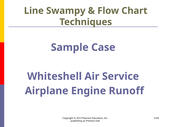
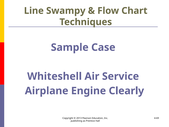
Runoff: Runoff -> Clearly
